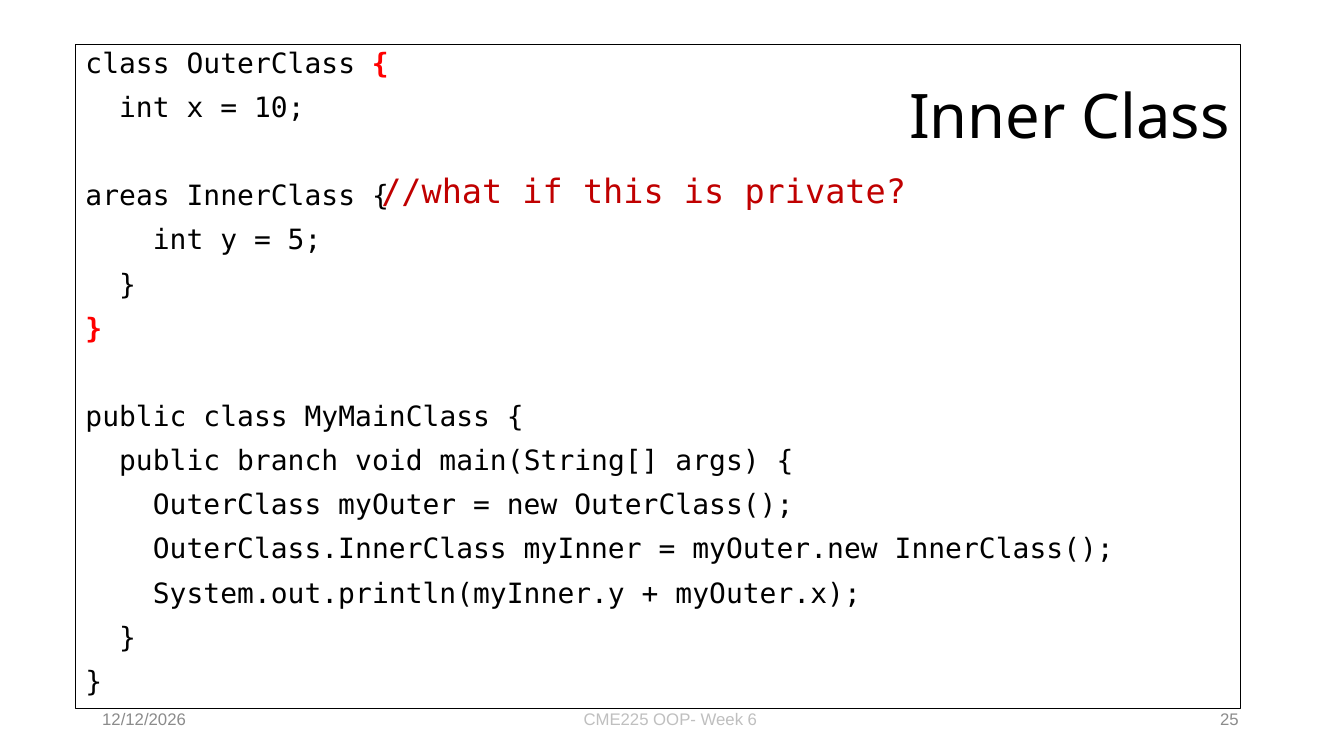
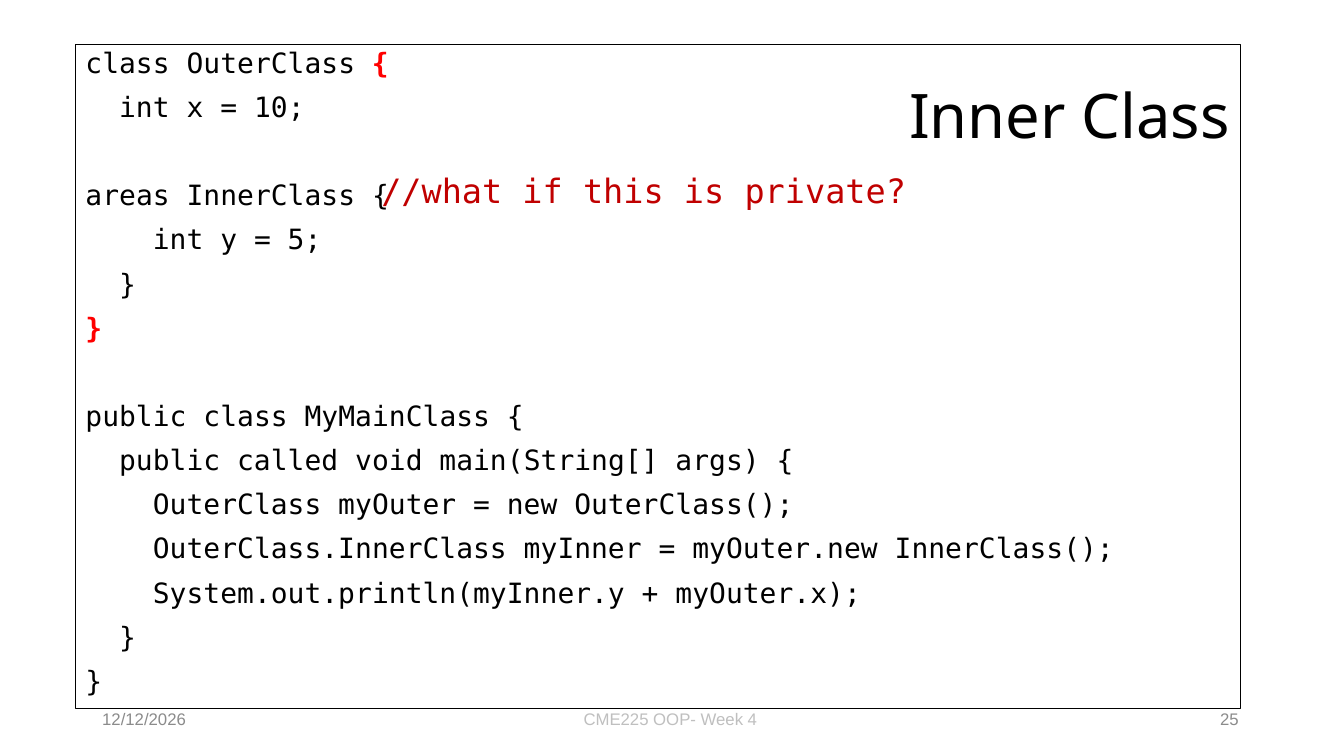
branch: branch -> called
6: 6 -> 4
